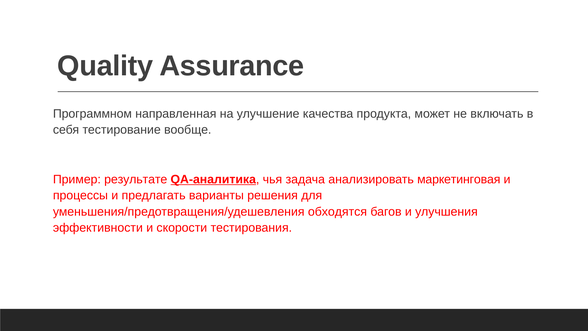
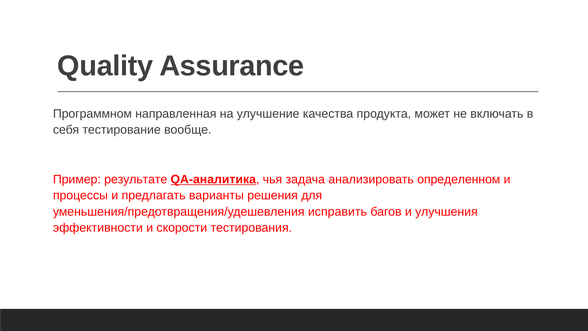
маркетинговая: маркетинговая -> определенном
обходятся: обходятся -> исправить
